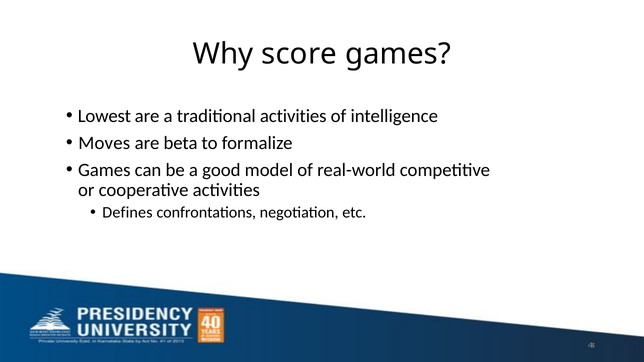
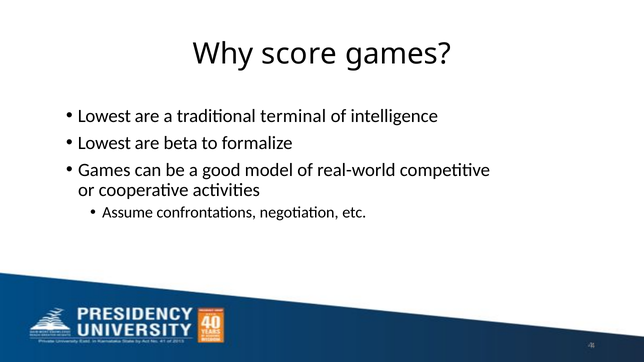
traditional activities: activities -> terminal
Moves at (104, 143): Moves -> Lowest
Defines: Defines -> Assume
